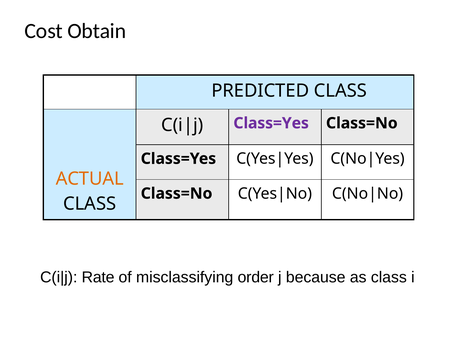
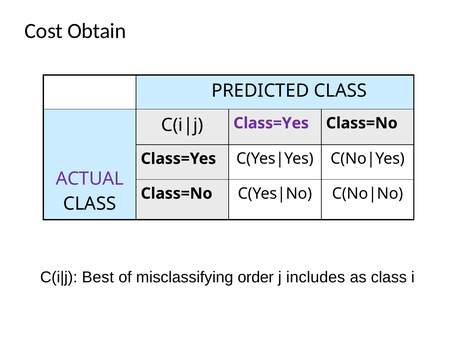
ACTUAL colour: orange -> purple
Rate: Rate -> Best
because: because -> includes
